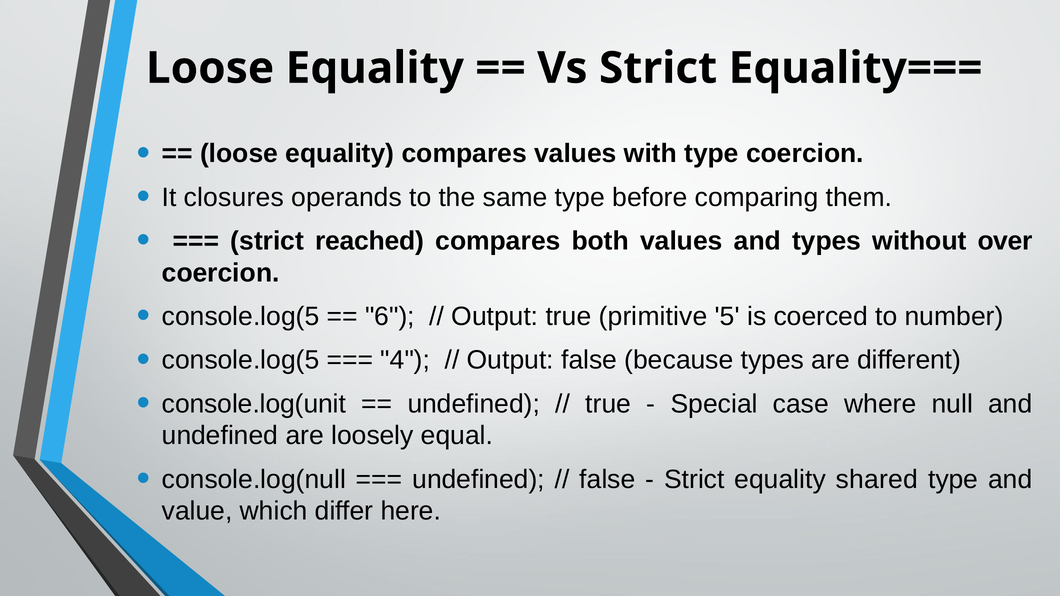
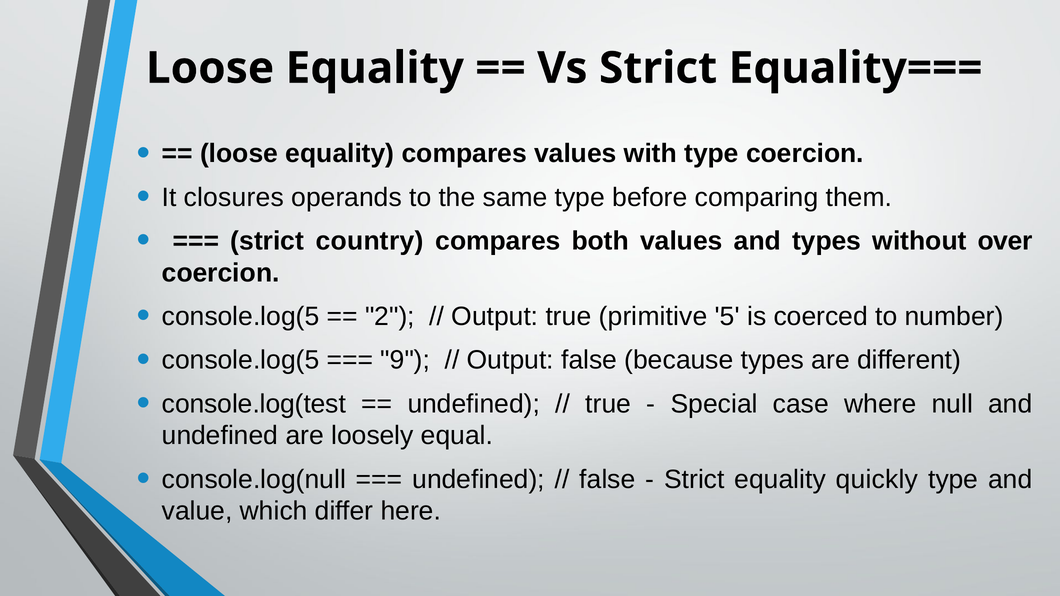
reached: reached -> country
6: 6 -> 2
4: 4 -> 9
console.log(unit: console.log(unit -> console.log(test
shared: shared -> quickly
